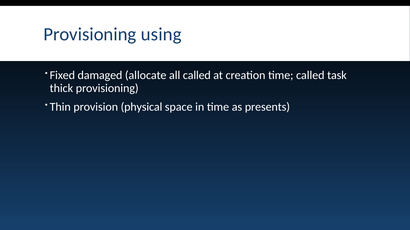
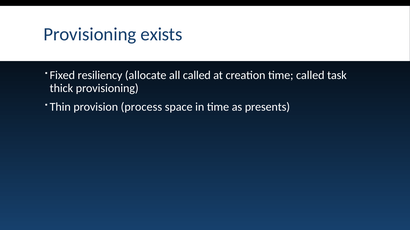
using: using -> exists
damaged: damaged -> resiliency
physical: physical -> process
